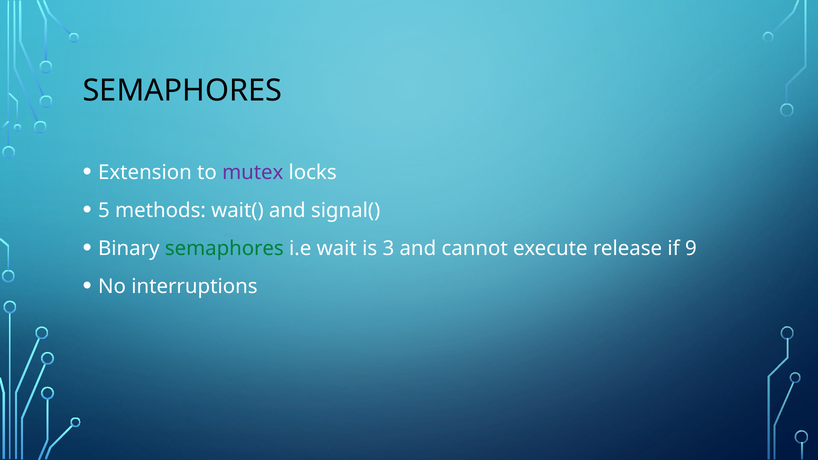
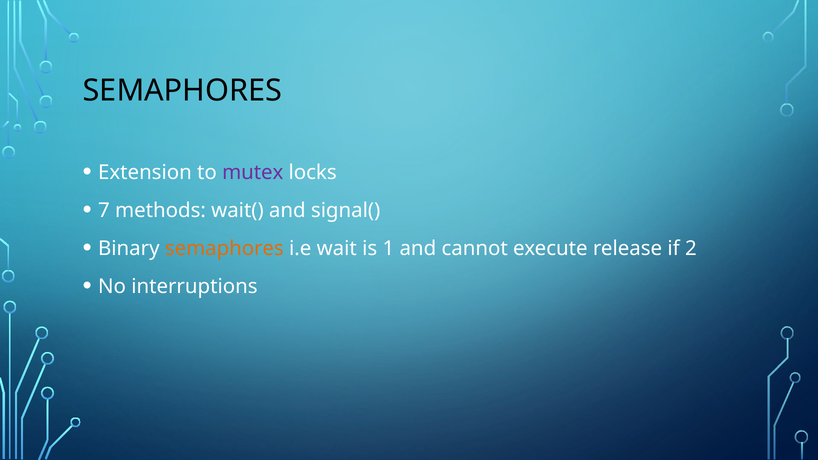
5: 5 -> 7
semaphores at (224, 249) colour: green -> orange
3: 3 -> 1
9: 9 -> 2
